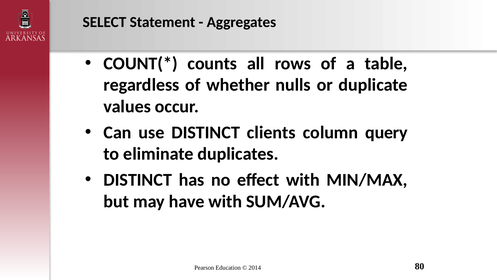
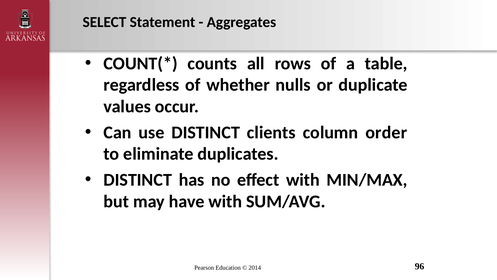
query: query -> order
80: 80 -> 96
